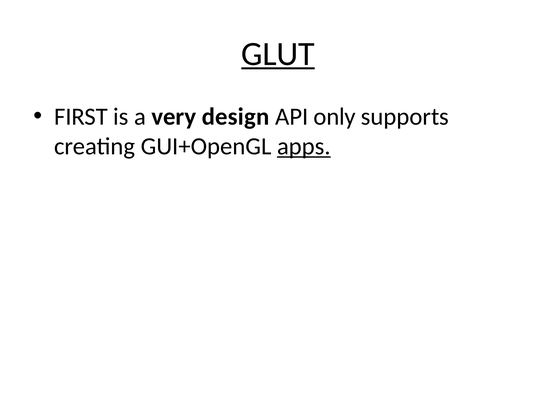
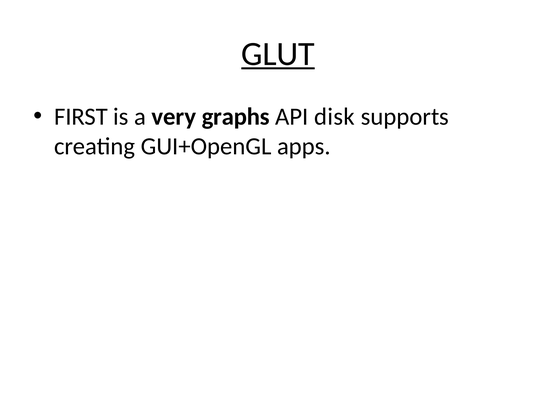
design: design -> graphs
only: only -> disk
apps underline: present -> none
